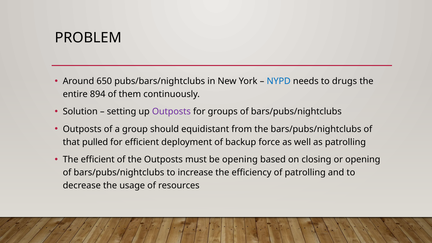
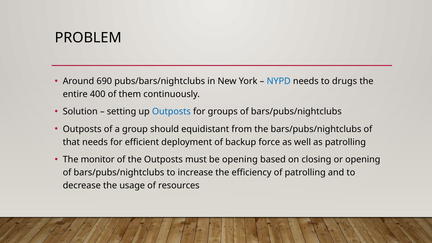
650: 650 -> 690
894: 894 -> 400
Outposts at (171, 112) colour: purple -> blue
that pulled: pulled -> needs
The efficient: efficient -> monitor
